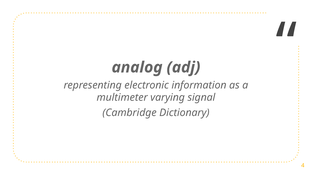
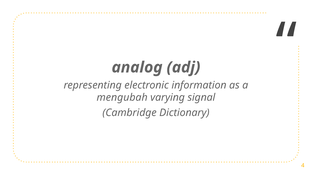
multimeter: multimeter -> mengubah
